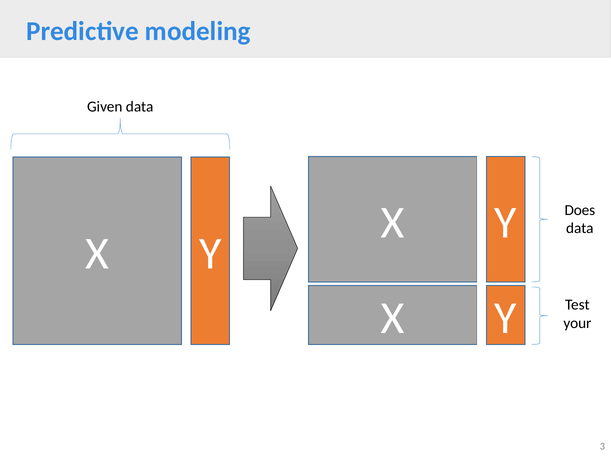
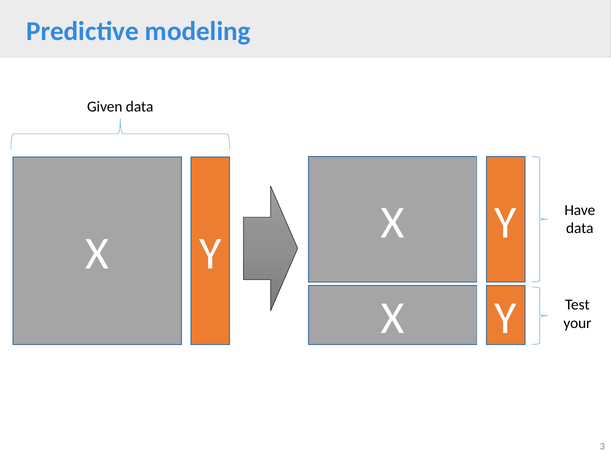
Does: Does -> Have
